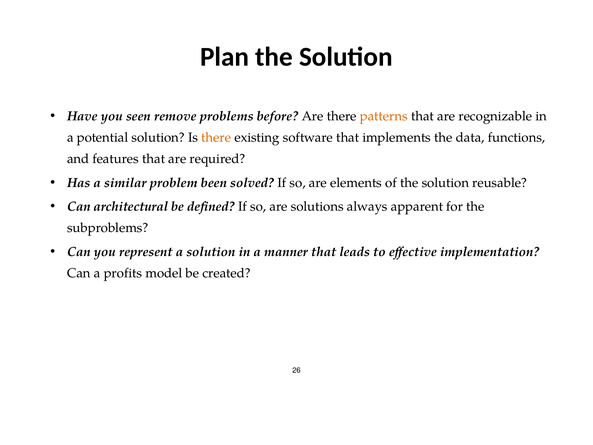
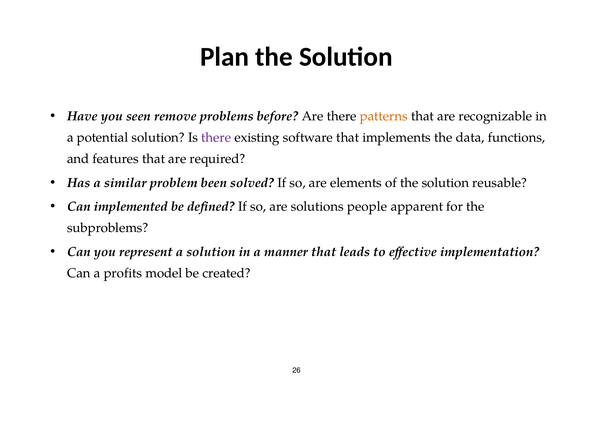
there at (216, 137) colour: orange -> purple
architectural: architectural -> implemented
always: always -> people
